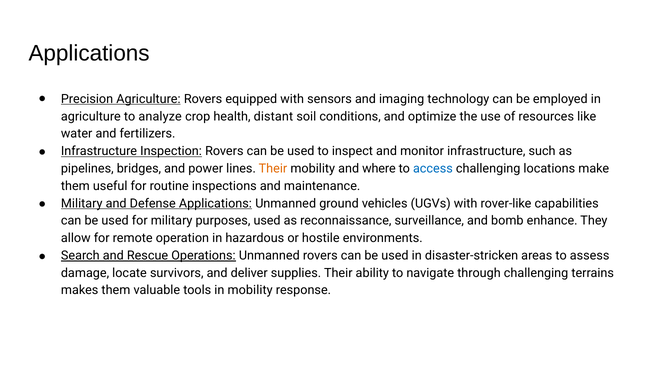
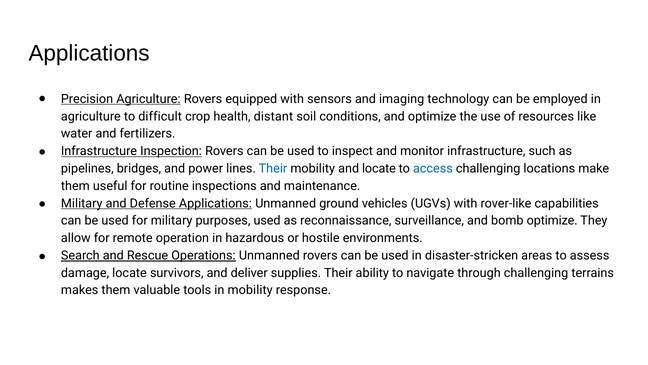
analyze: analyze -> difficult
Their at (273, 168) colour: orange -> blue
and where: where -> locate
bomb enhance: enhance -> optimize
